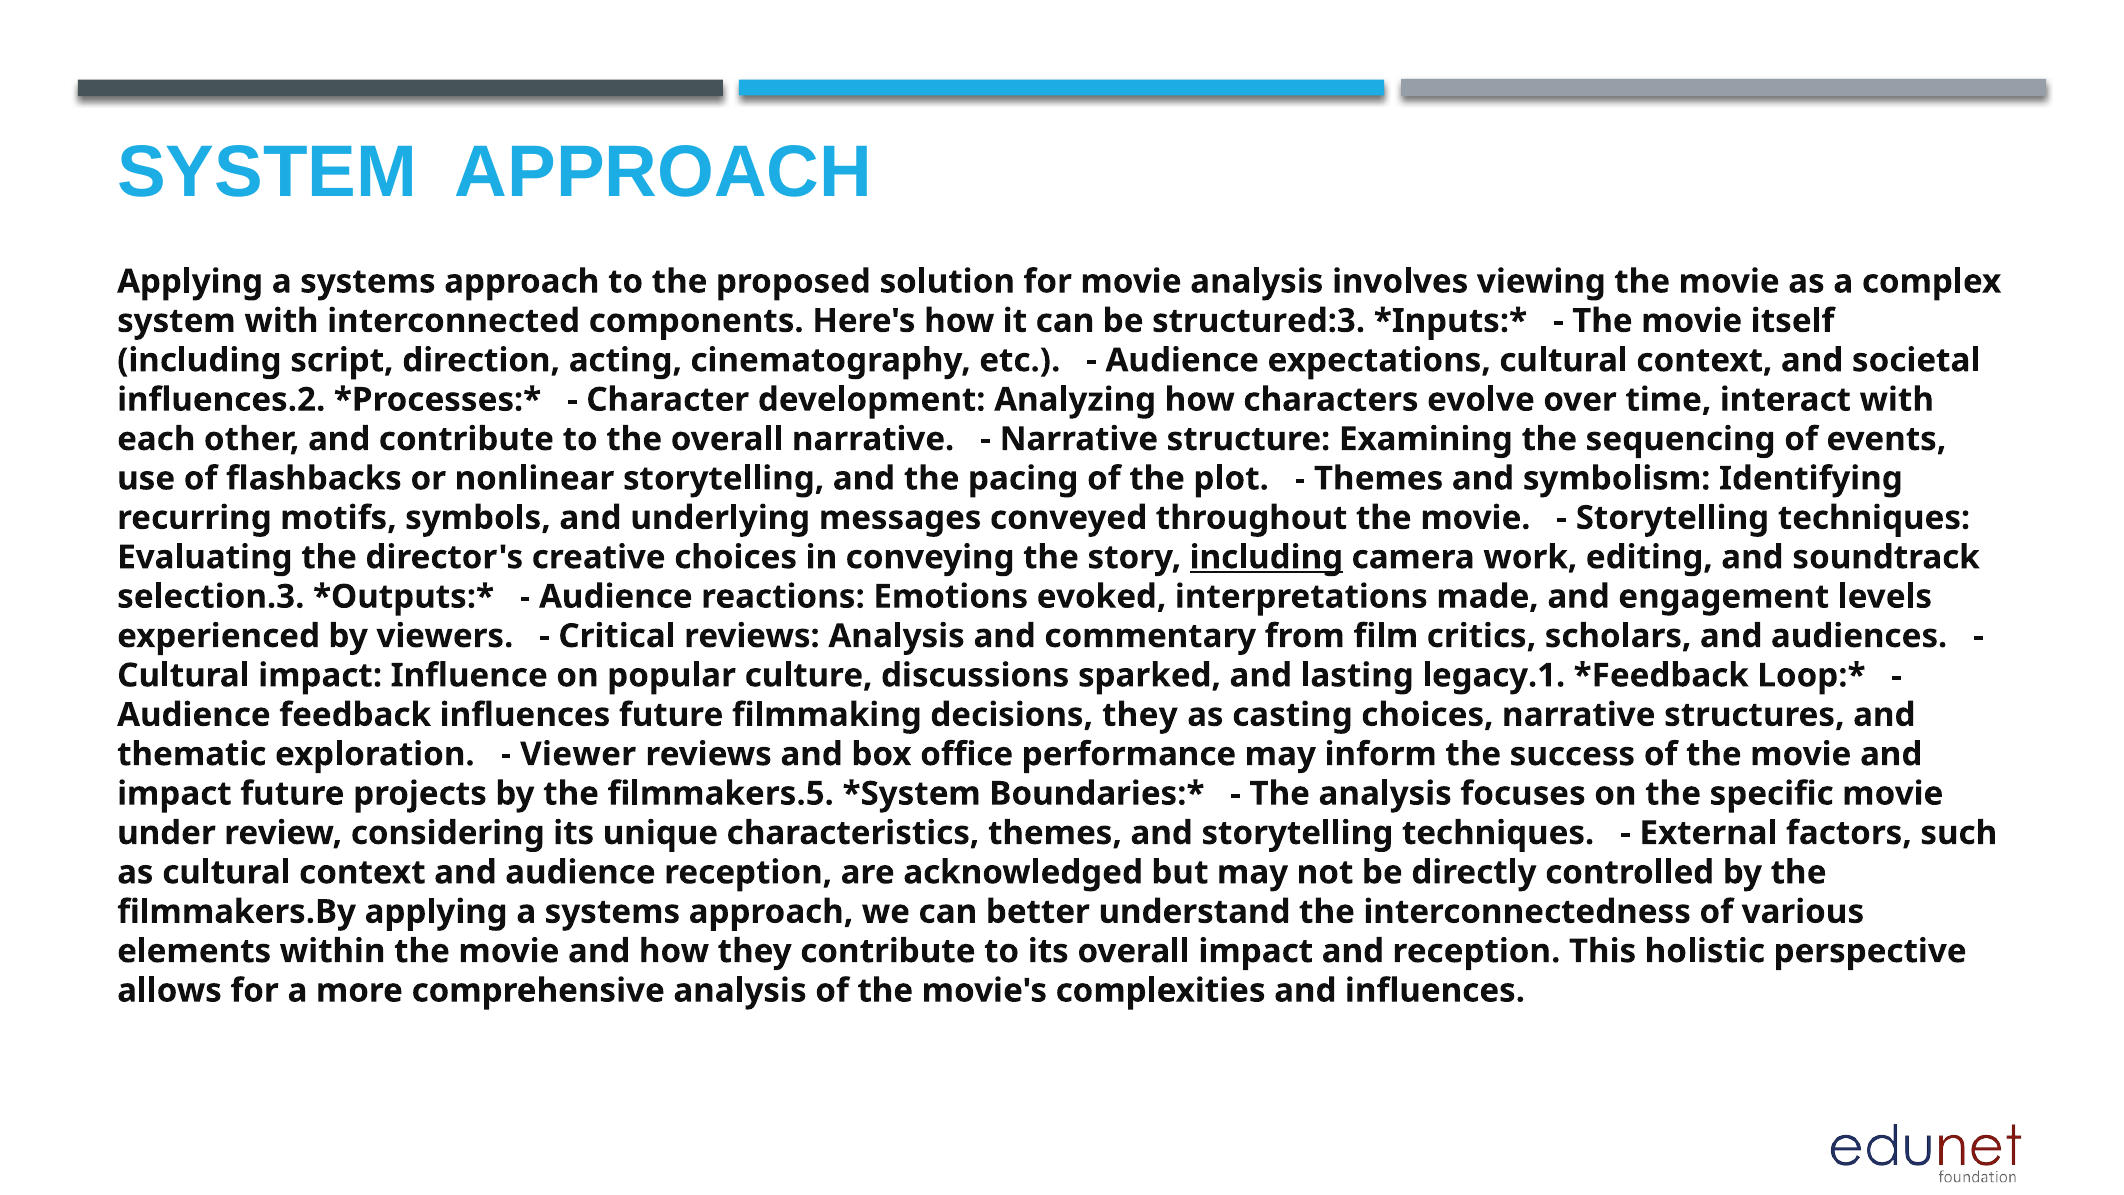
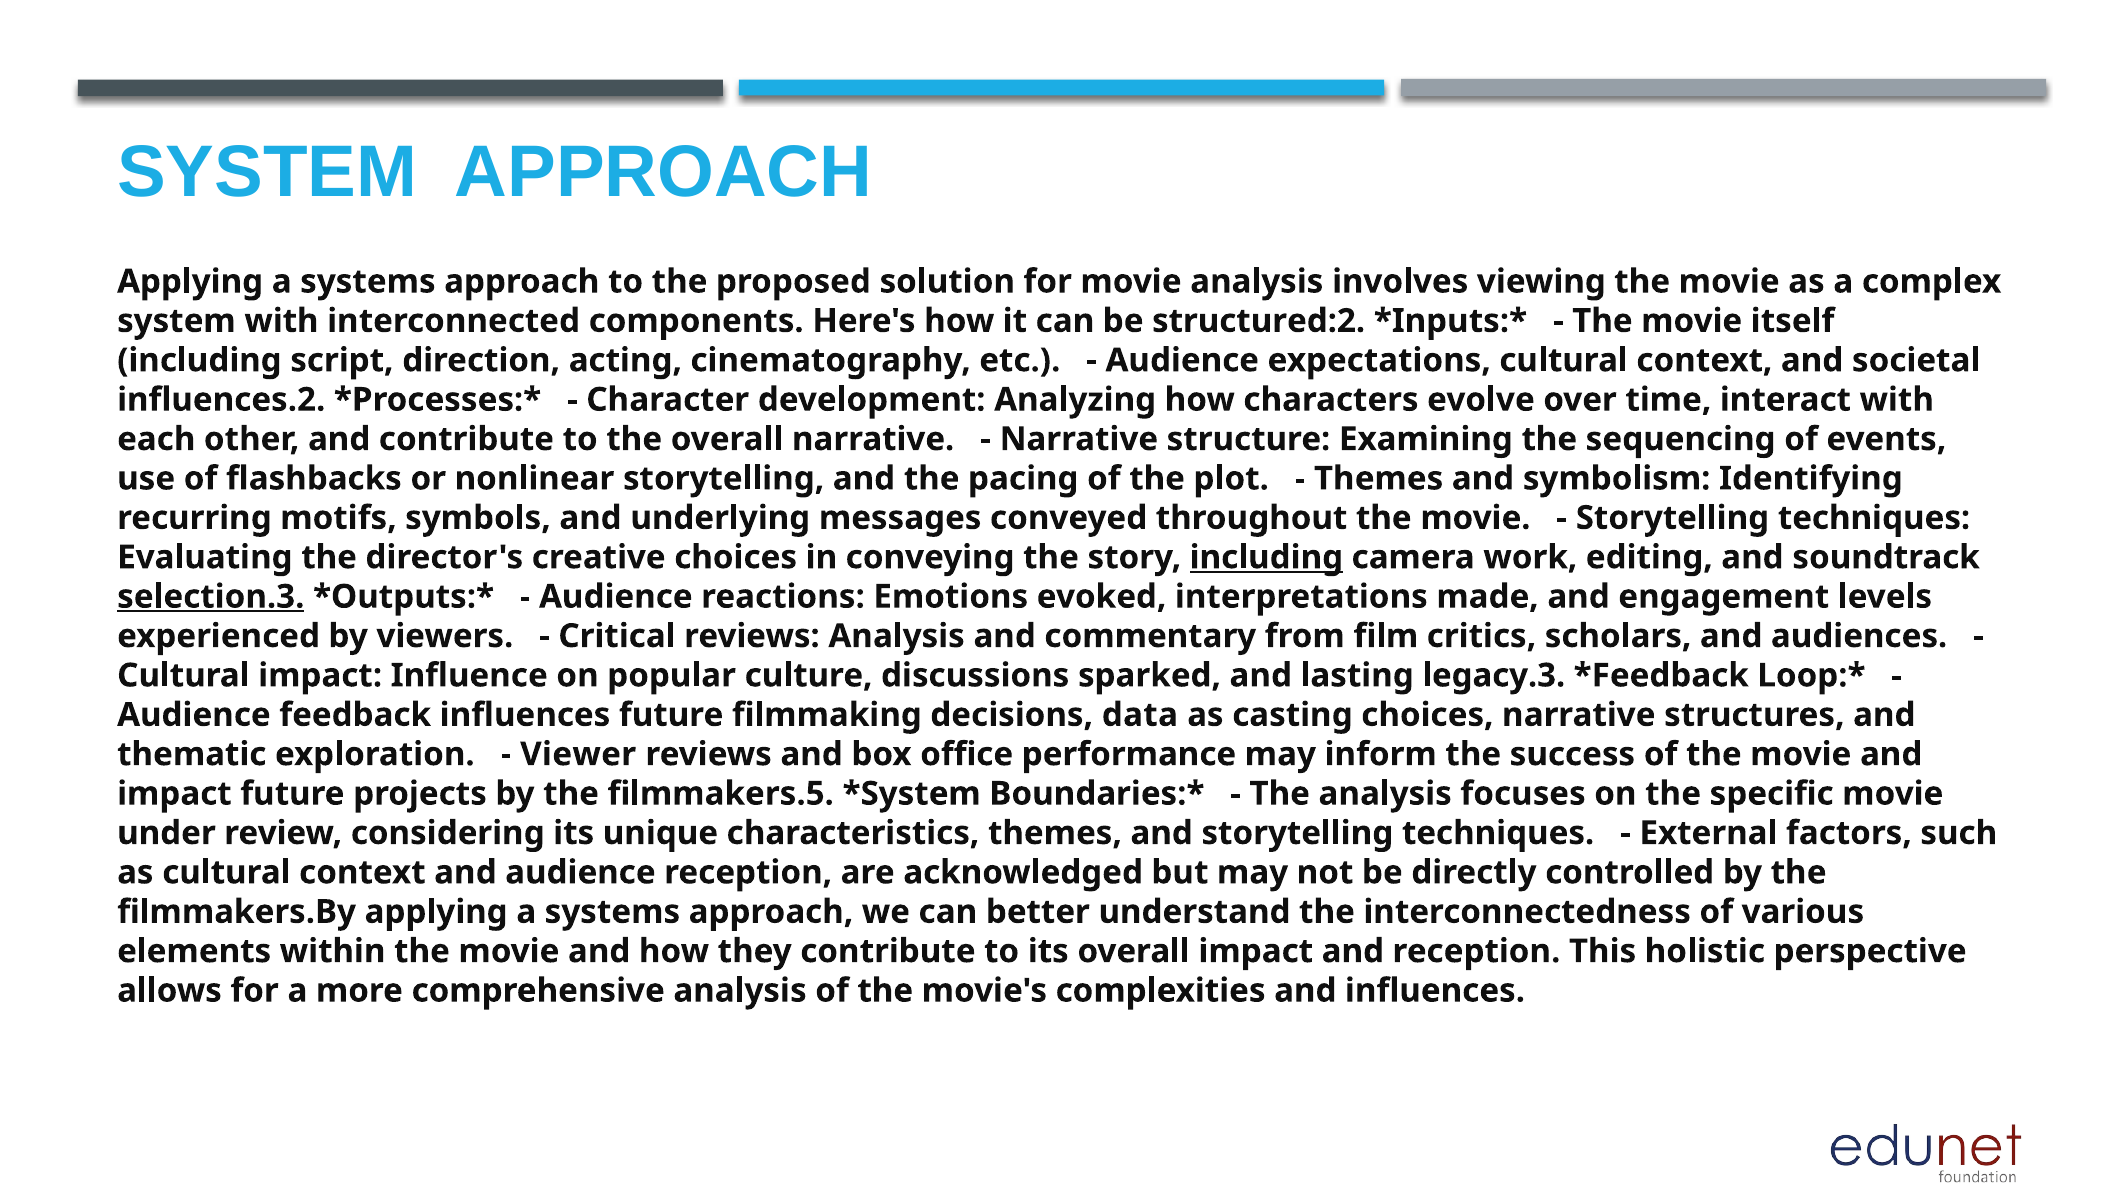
structured:3: structured:3 -> structured:2
selection.3 underline: none -> present
legacy.1: legacy.1 -> legacy.3
decisions they: they -> data
